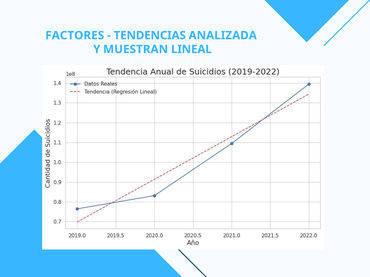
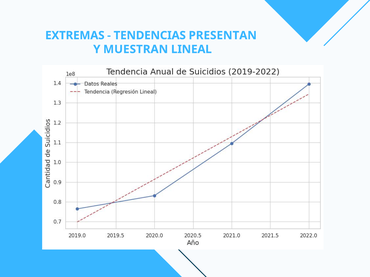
FACTORES: FACTORES -> EXTREMAS
ANALIZADA: ANALIZADA -> PRESENTAN
